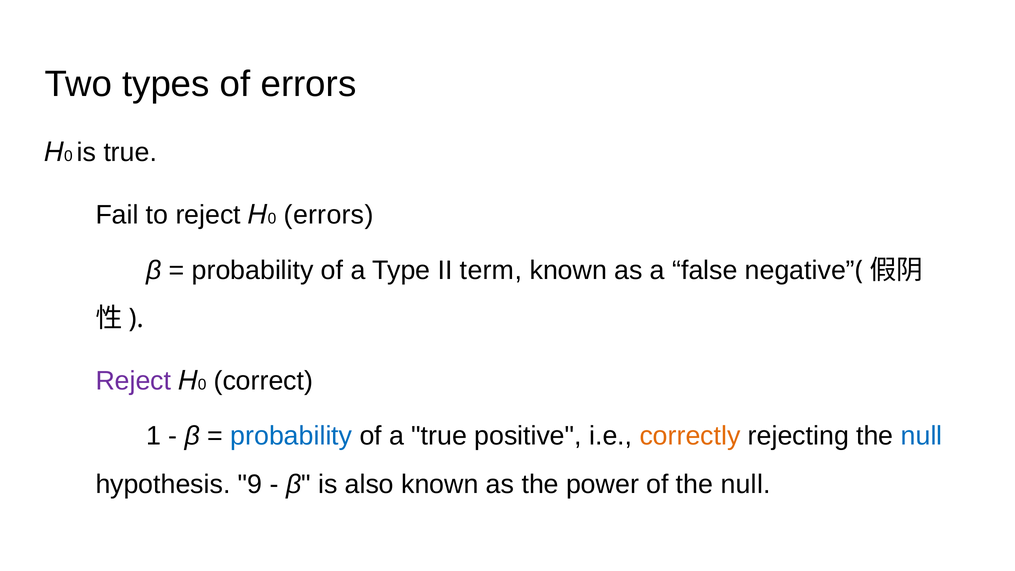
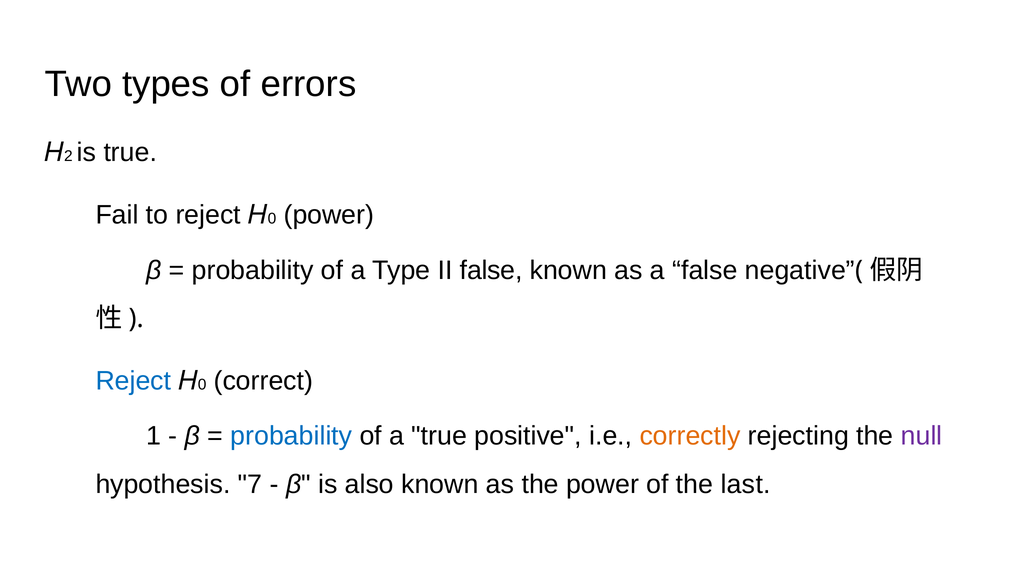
0 at (68, 156): 0 -> 2
errors at (329, 215): errors -> power
II term: term -> false
Reject at (133, 381) colour: purple -> blue
null at (922, 436) colour: blue -> purple
9: 9 -> 7
of the null: null -> last
